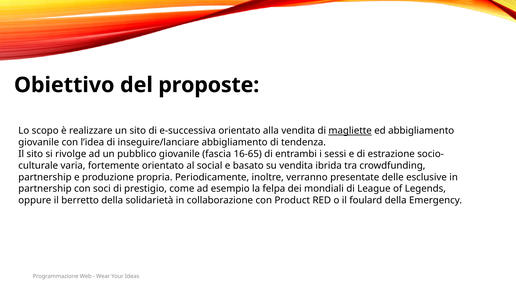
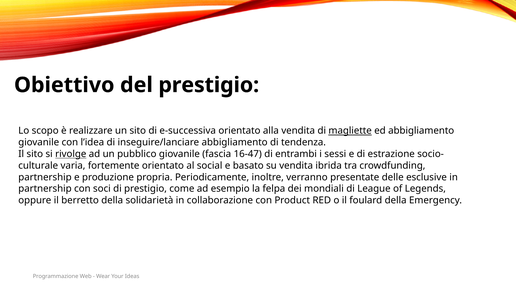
del proposte: proposte -> prestigio
rivolge underline: none -> present
16-65: 16-65 -> 16-47
